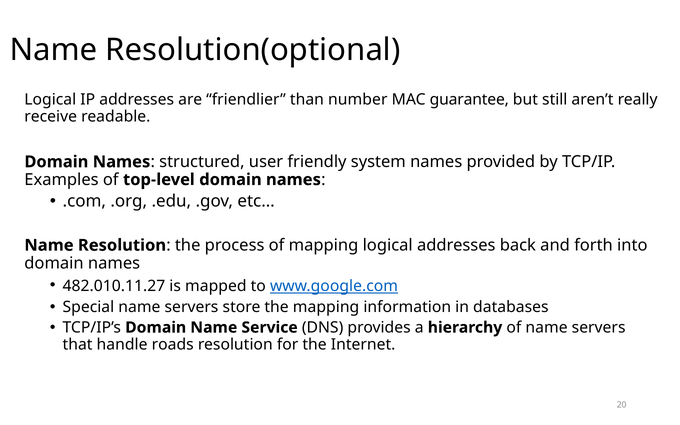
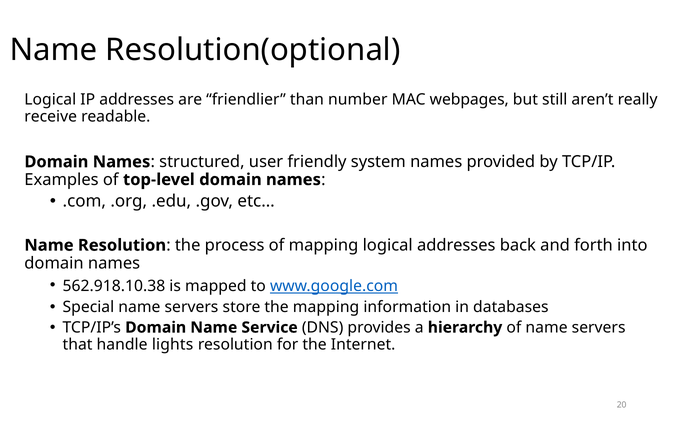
guarantee: guarantee -> webpages
482.010.11.27: 482.010.11.27 -> 562.918.10.38
roads: roads -> lights
